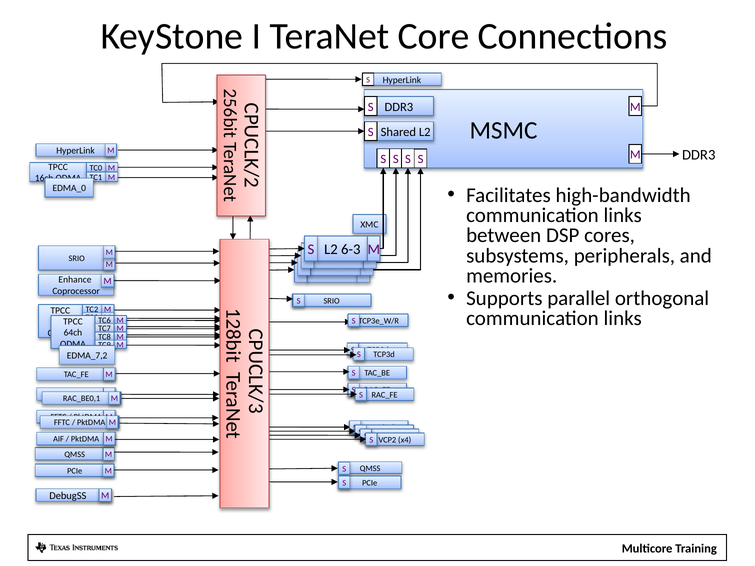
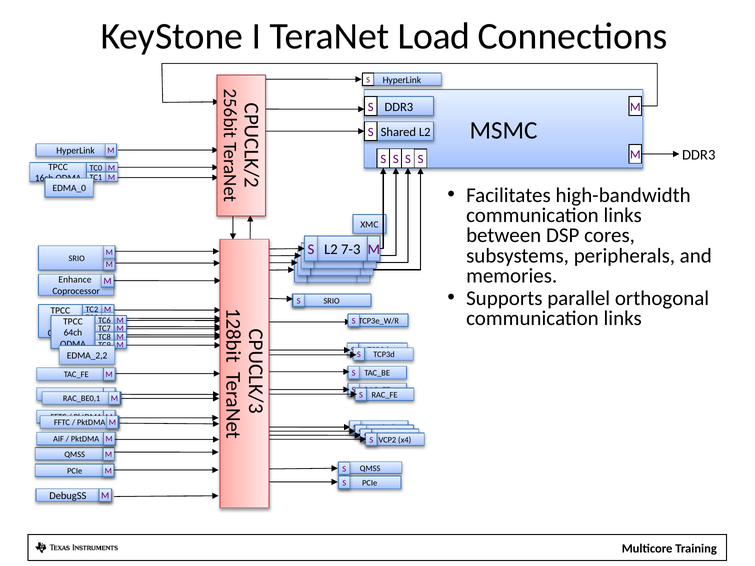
TeraNet Core: Core -> Load
6-3: 6-3 -> 7-3
EDMA_7,2: EDMA_7,2 -> EDMA_2,2
